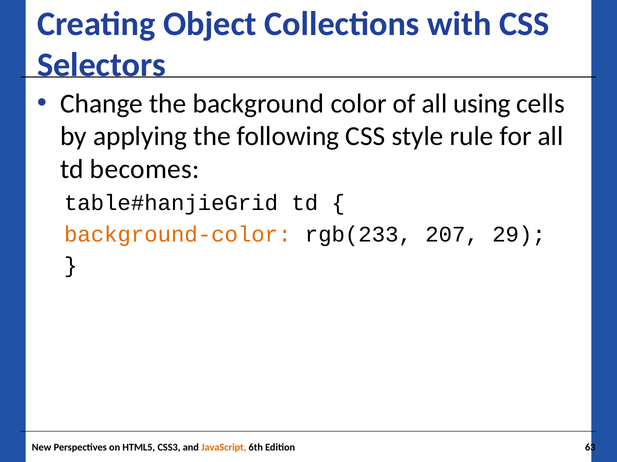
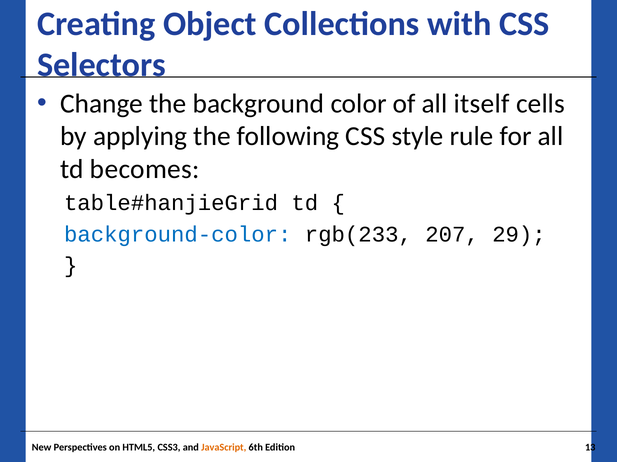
using: using -> itself
background-color colour: orange -> blue
63: 63 -> 13
